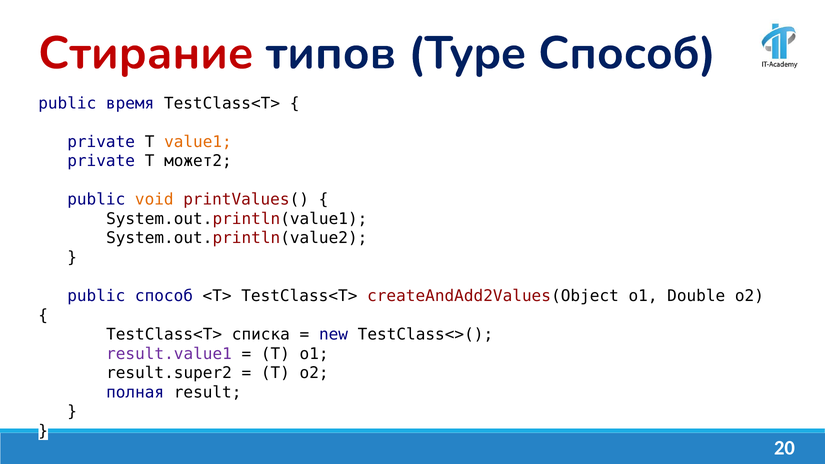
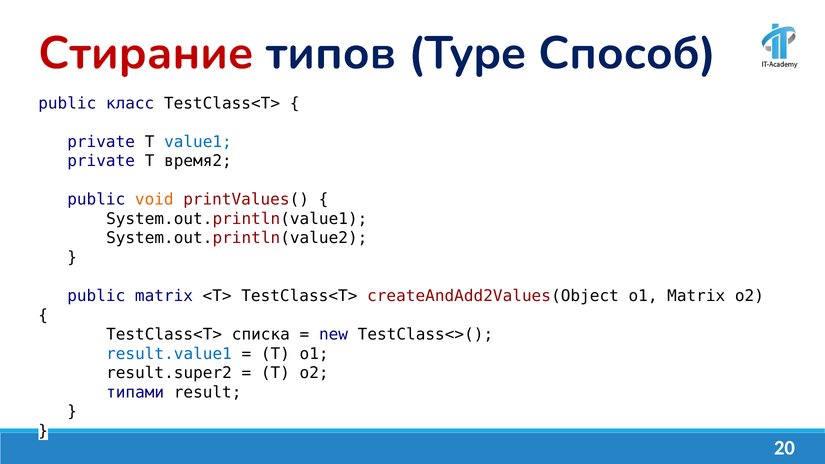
время: время -> класс
value1 colour: orange -> blue
может2: может2 -> время2
public способ: способ -> matrix
o1 Double: Double -> Matrix
result.value1 colour: purple -> blue
полная: полная -> типами
